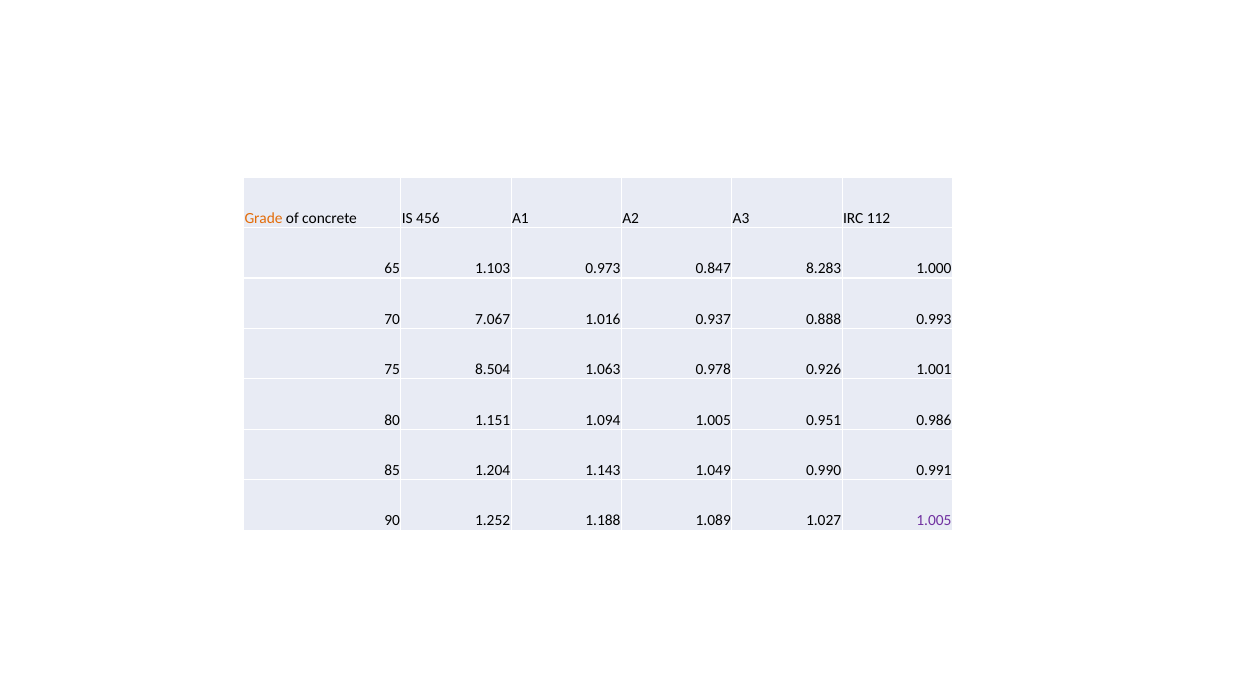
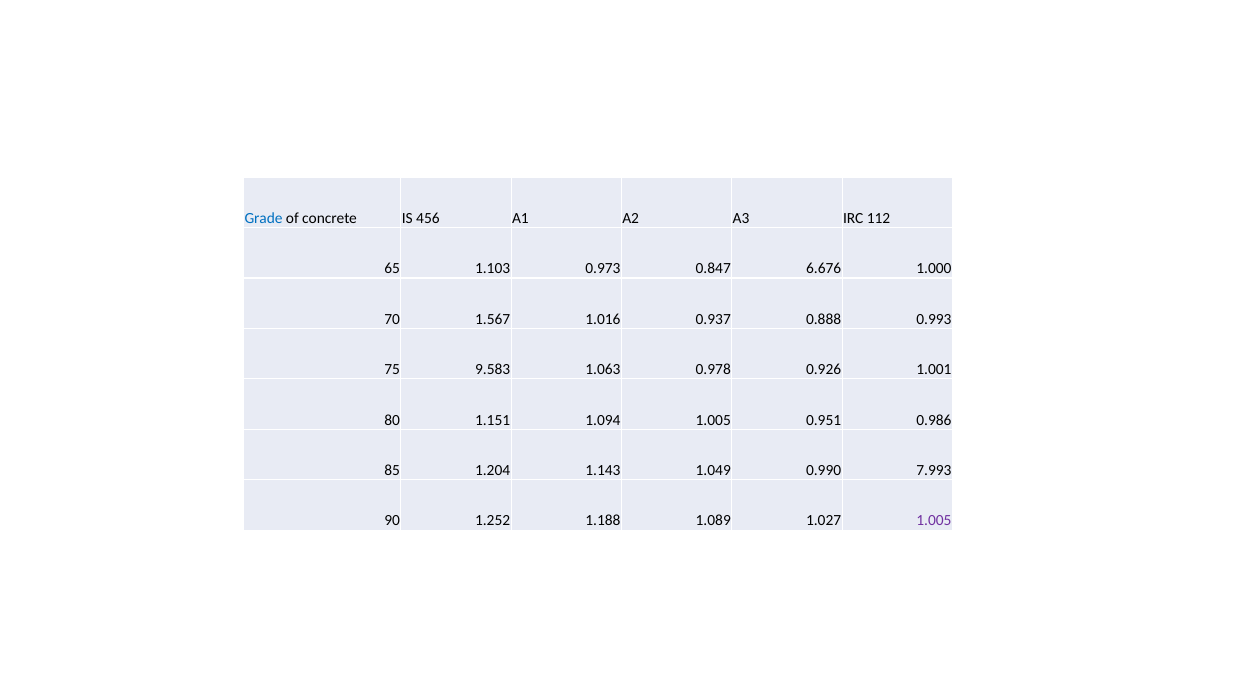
Grade colour: orange -> blue
8.283: 8.283 -> 6.676
7.067: 7.067 -> 1.567
8.504: 8.504 -> 9.583
0.991: 0.991 -> 7.993
